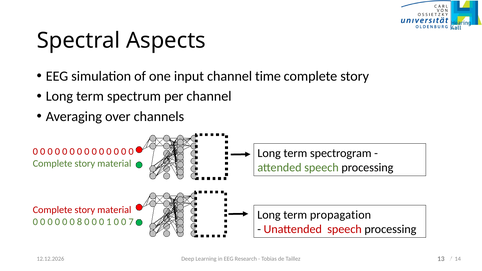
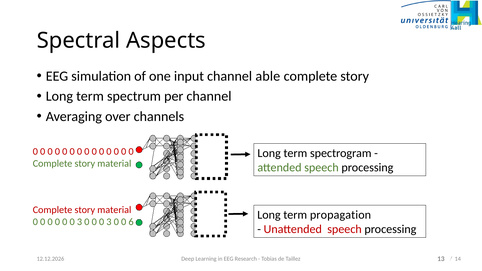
time: time -> able
8 at (80, 222): 8 -> 3
1 at (109, 222): 1 -> 3
7: 7 -> 6
